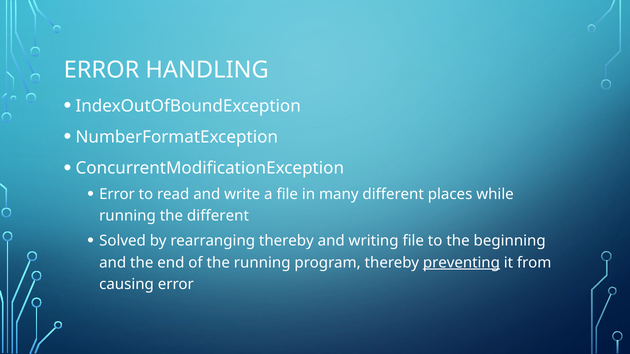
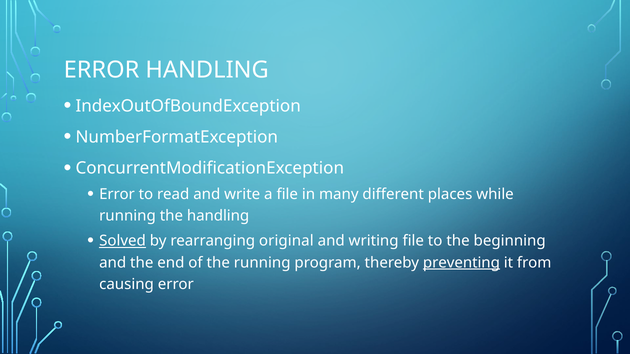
the different: different -> handling
Solved underline: none -> present
rearranging thereby: thereby -> original
